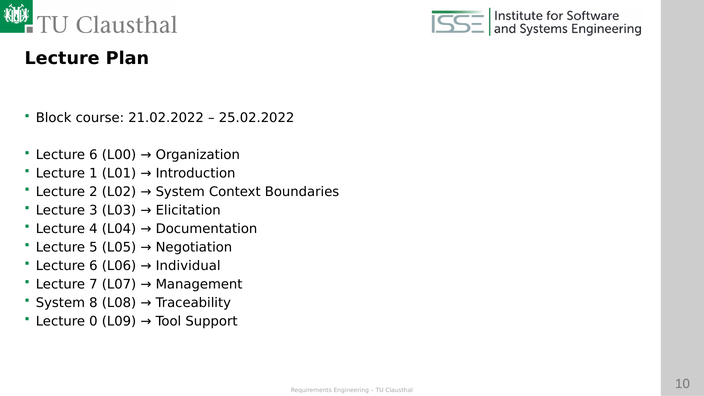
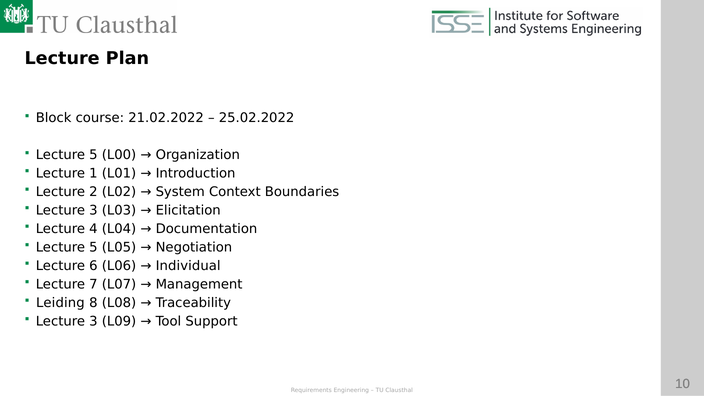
6 at (93, 155): 6 -> 5
System at (60, 303): System -> Leiding
0 at (93, 321): 0 -> 3
